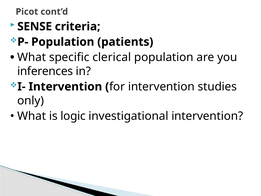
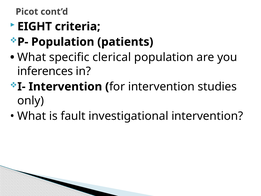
SENSE: SENSE -> EIGHT
logic: logic -> fault
